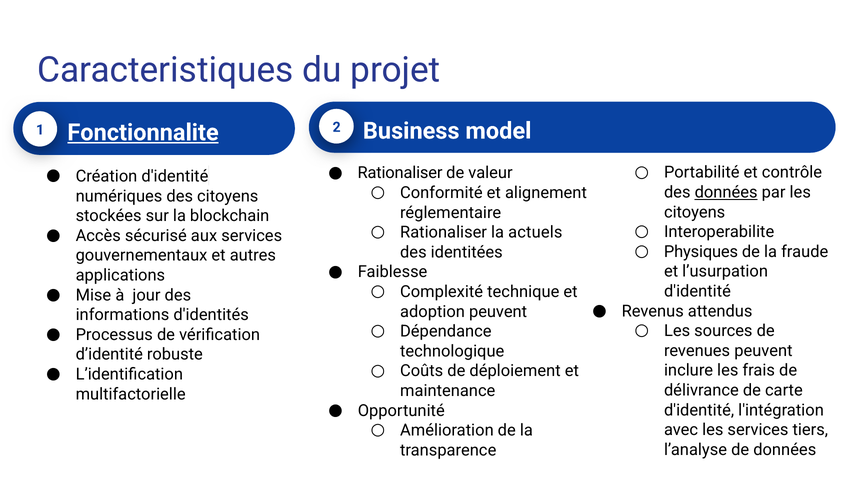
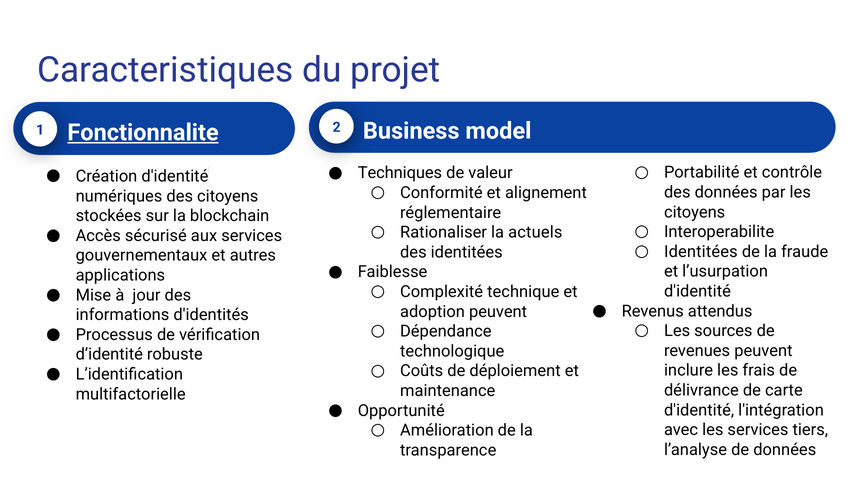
Rationaliser at (400, 173): Rationaliser -> Techniques
données at (726, 192) underline: present -> none
Physiques at (701, 251): Physiques -> Identitées
